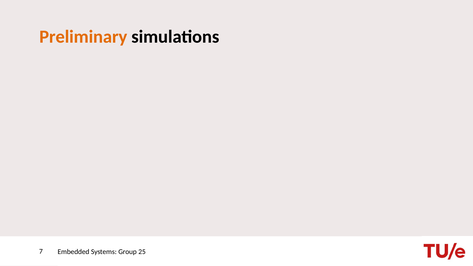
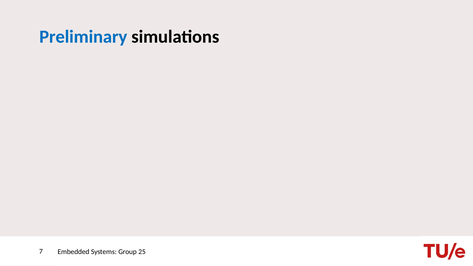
Preliminary colour: orange -> blue
